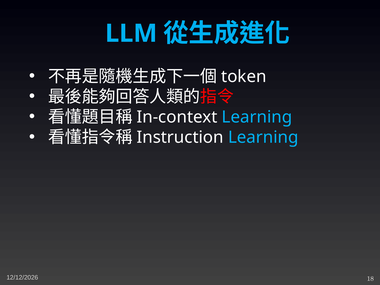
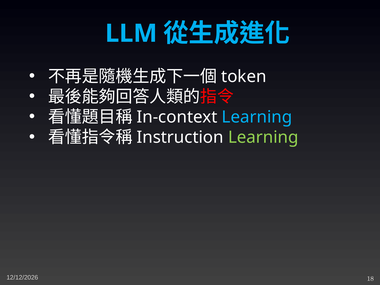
Learning at (263, 137) colour: light blue -> light green
